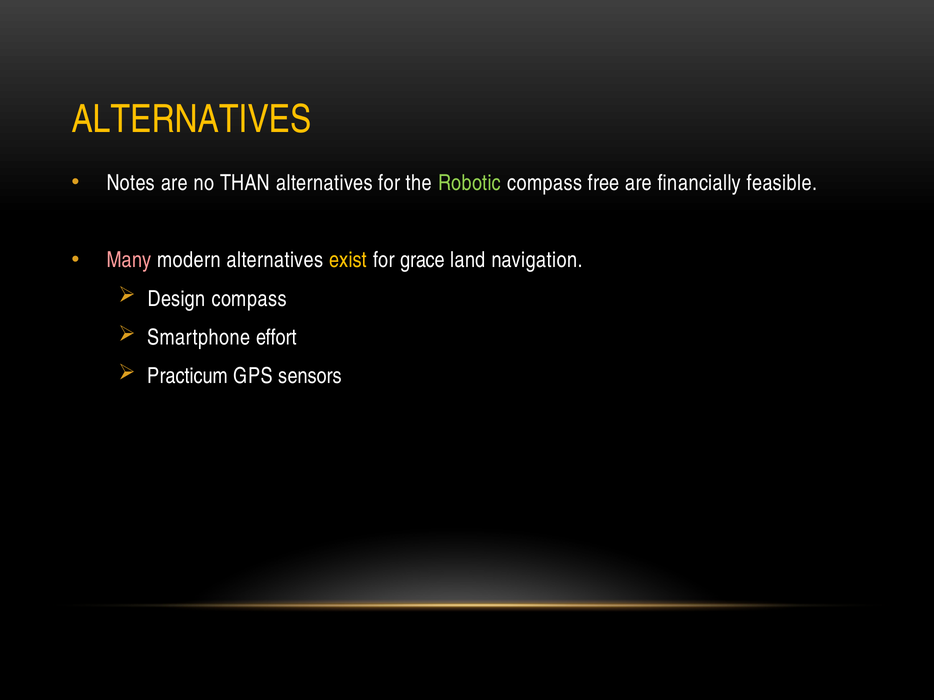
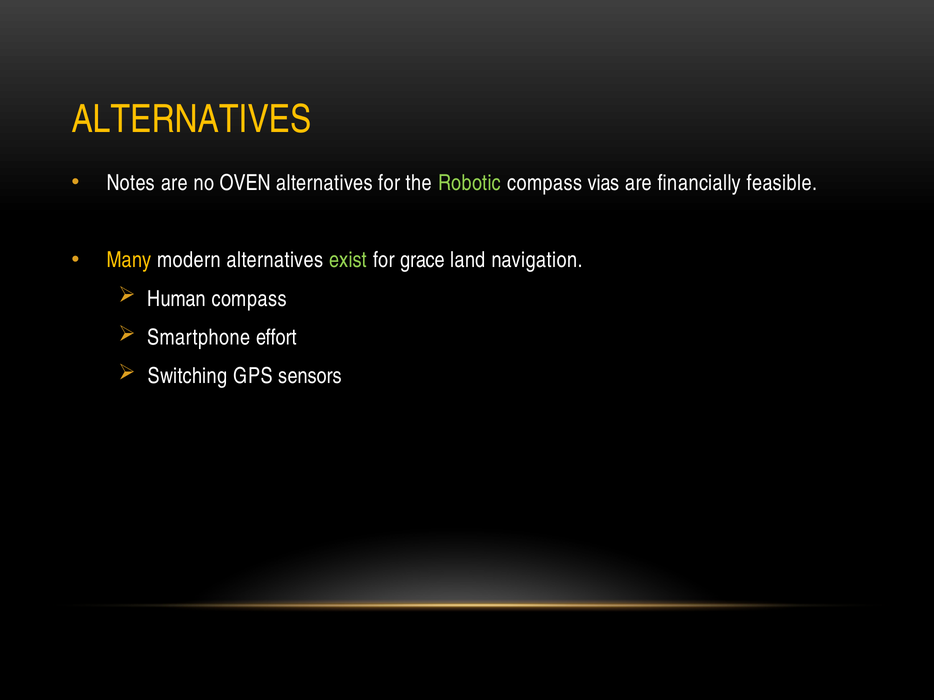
THAN: THAN -> OVEN
free: free -> vias
Many colour: pink -> yellow
exist colour: yellow -> light green
Design: Design -> Human
Practicum: Practicum -> Switching
